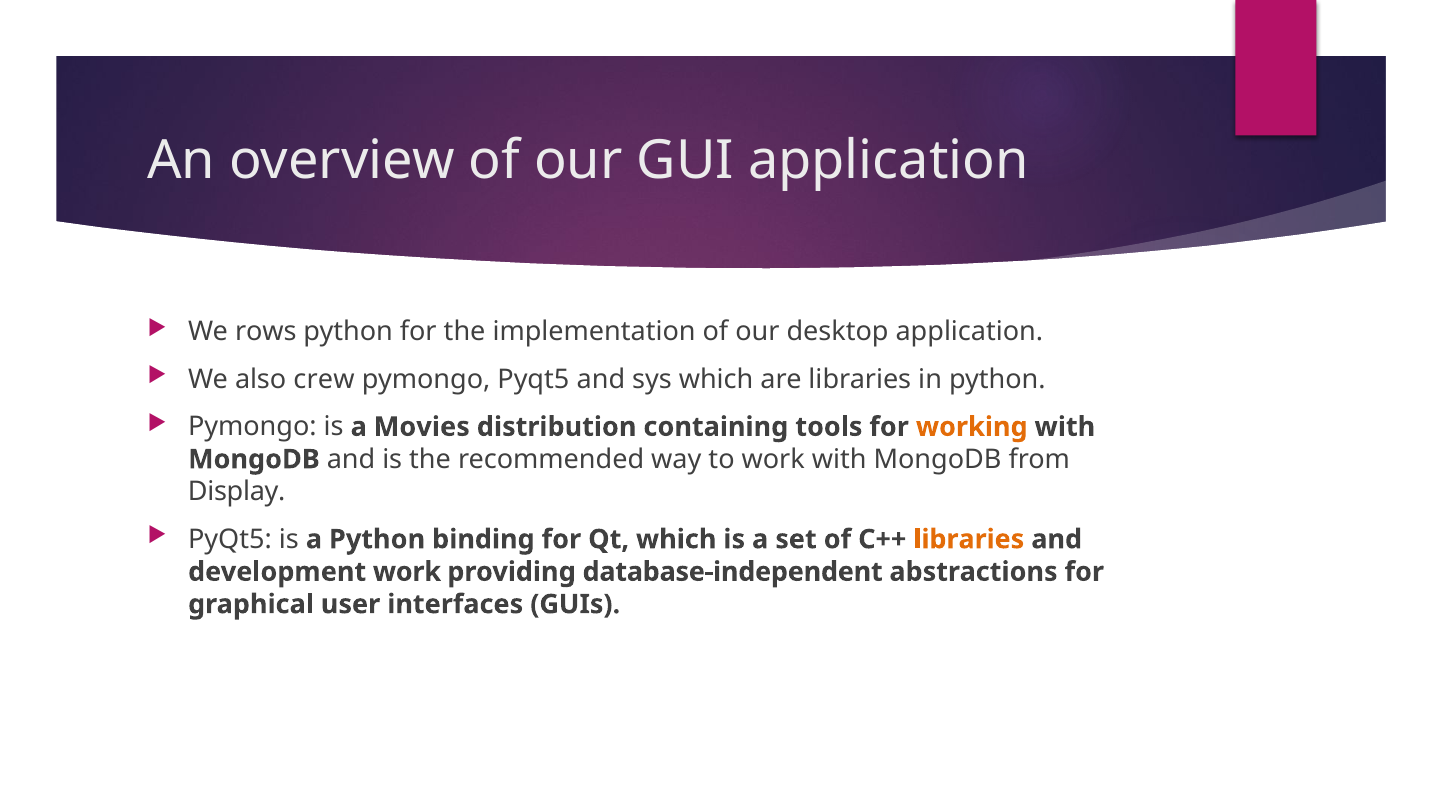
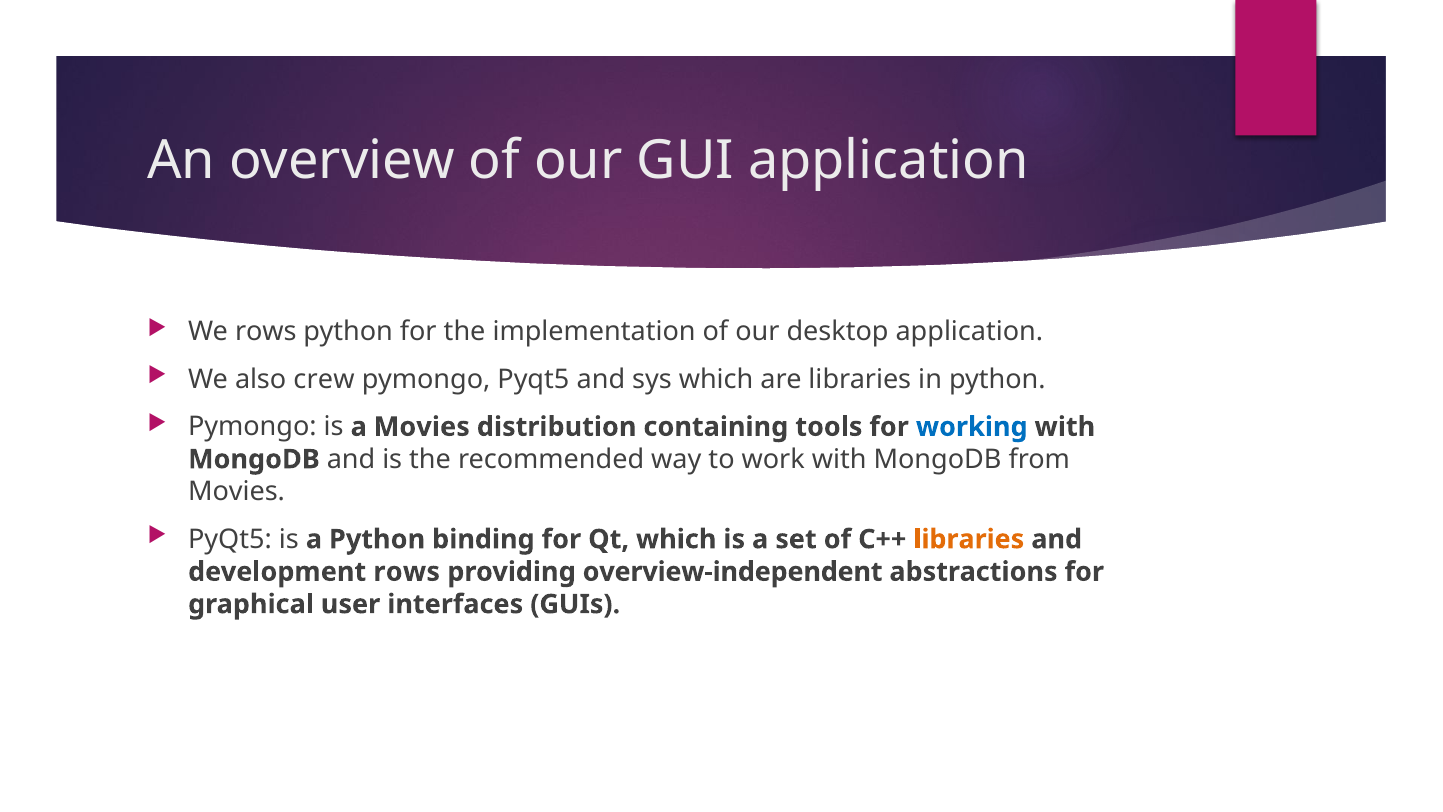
working colour: orange -> blue
Display at (237, 492): Display -> Movies
development work: work -> rows
database-independent: database-independent -> overview-independent
